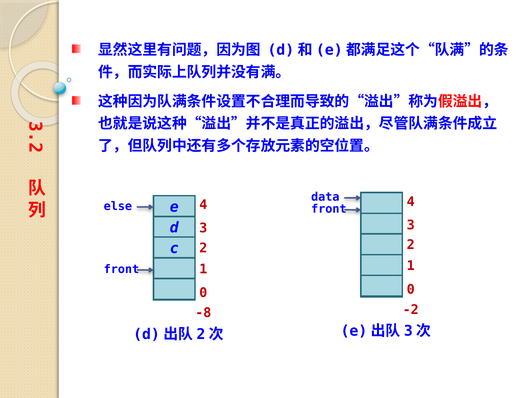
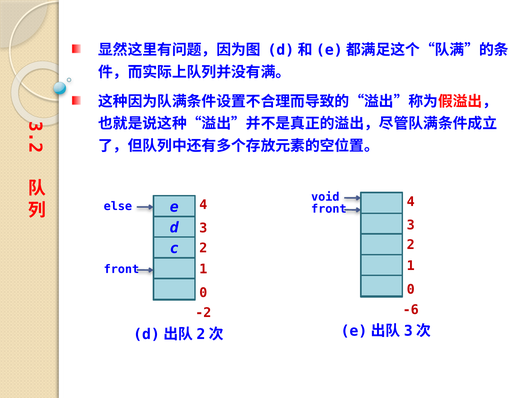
data: data -> void
-2: -2 -> -6
-8: -8 -> -2
